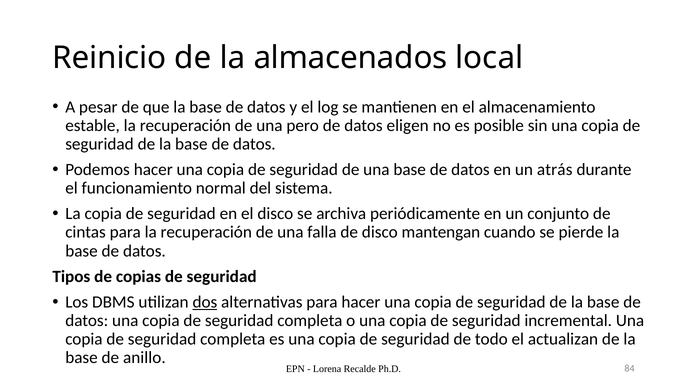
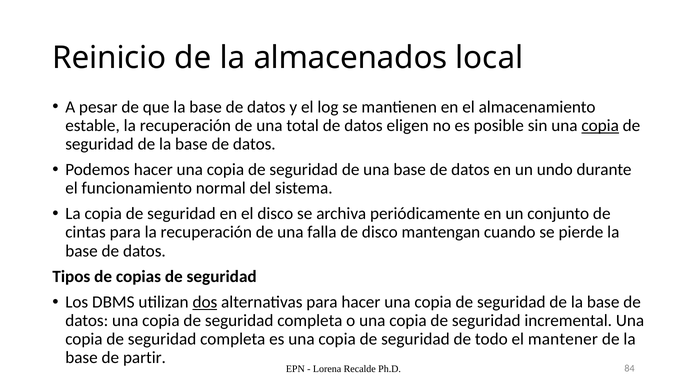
pero: pero -> total
copia at (600, 126) underline: none -> present
atrás: atrás -> undo
actualizan: actualizan -> mantener
anillo: anillo -> partir
